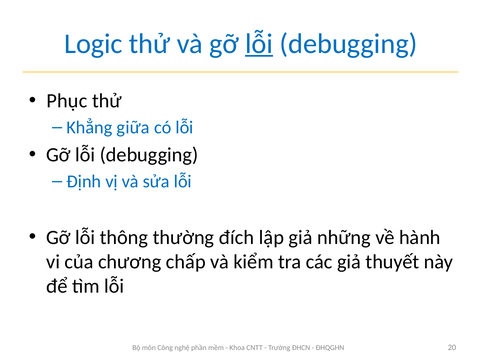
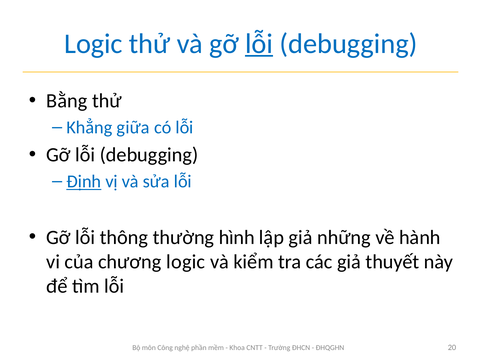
Phục: Phục -> Bằng
Định underline: none -> present
đích: đích -> hình
chương chấp: chấp -> logic
